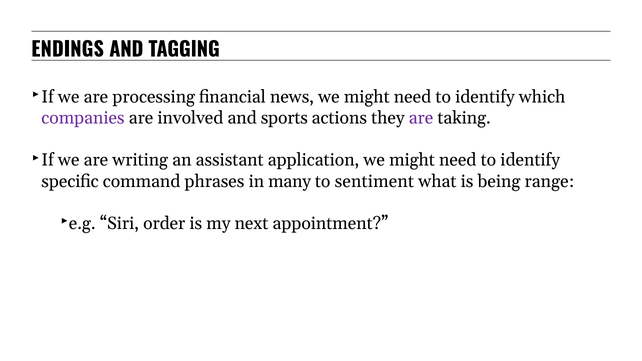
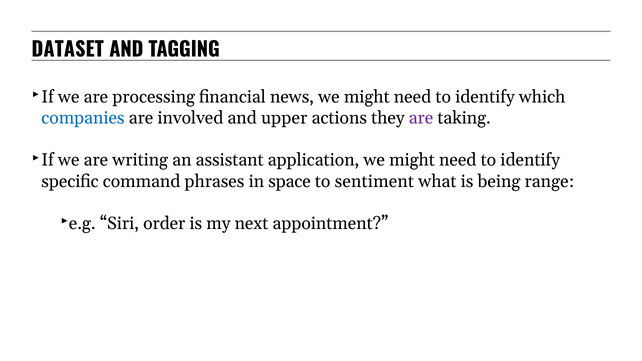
ENDINGS: ENDINGS -> DATASET
companies colour: purple -> blue
sports: sports -> upper
many: many -> space
